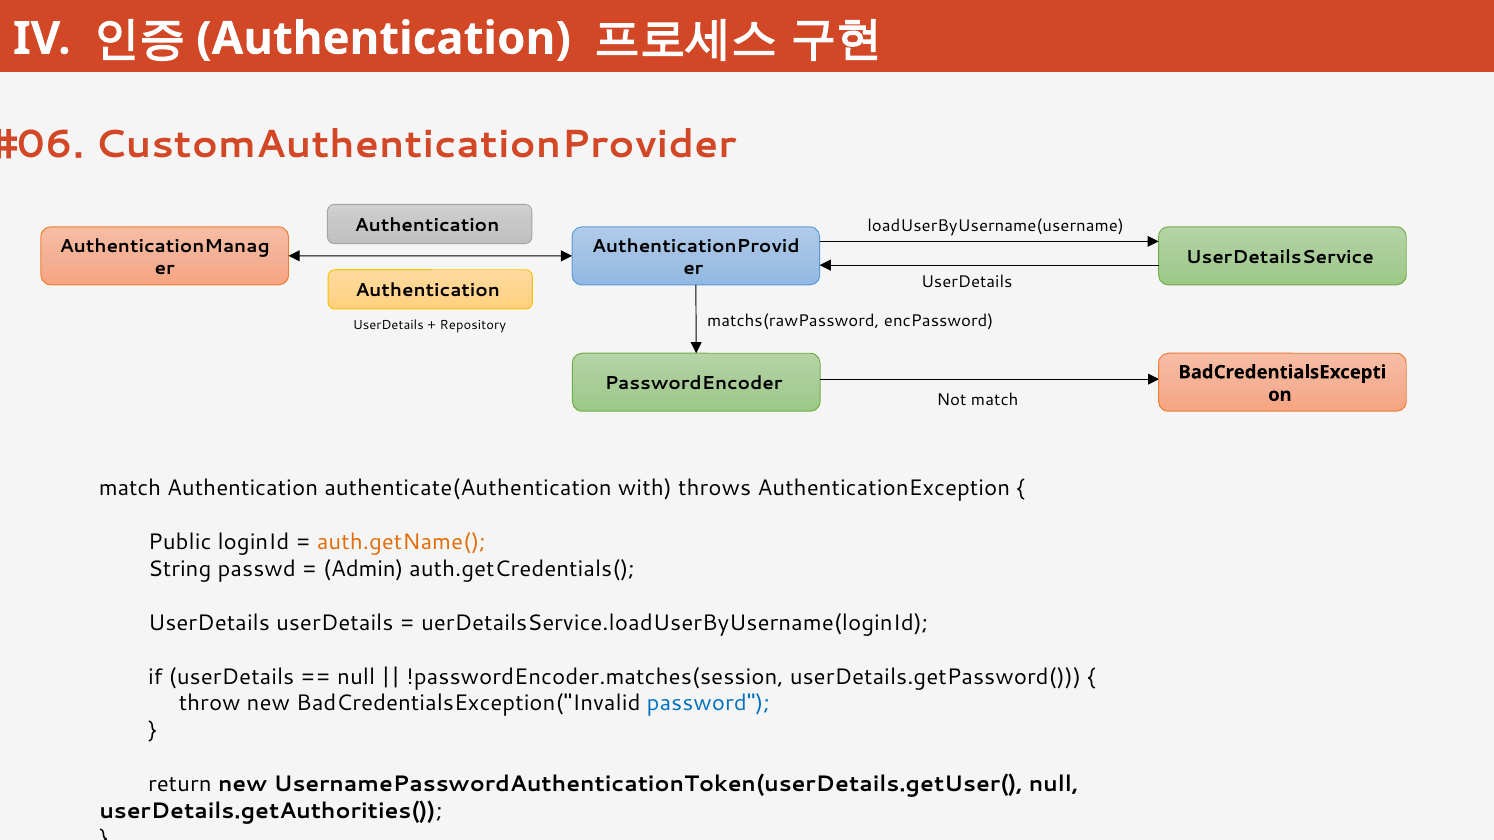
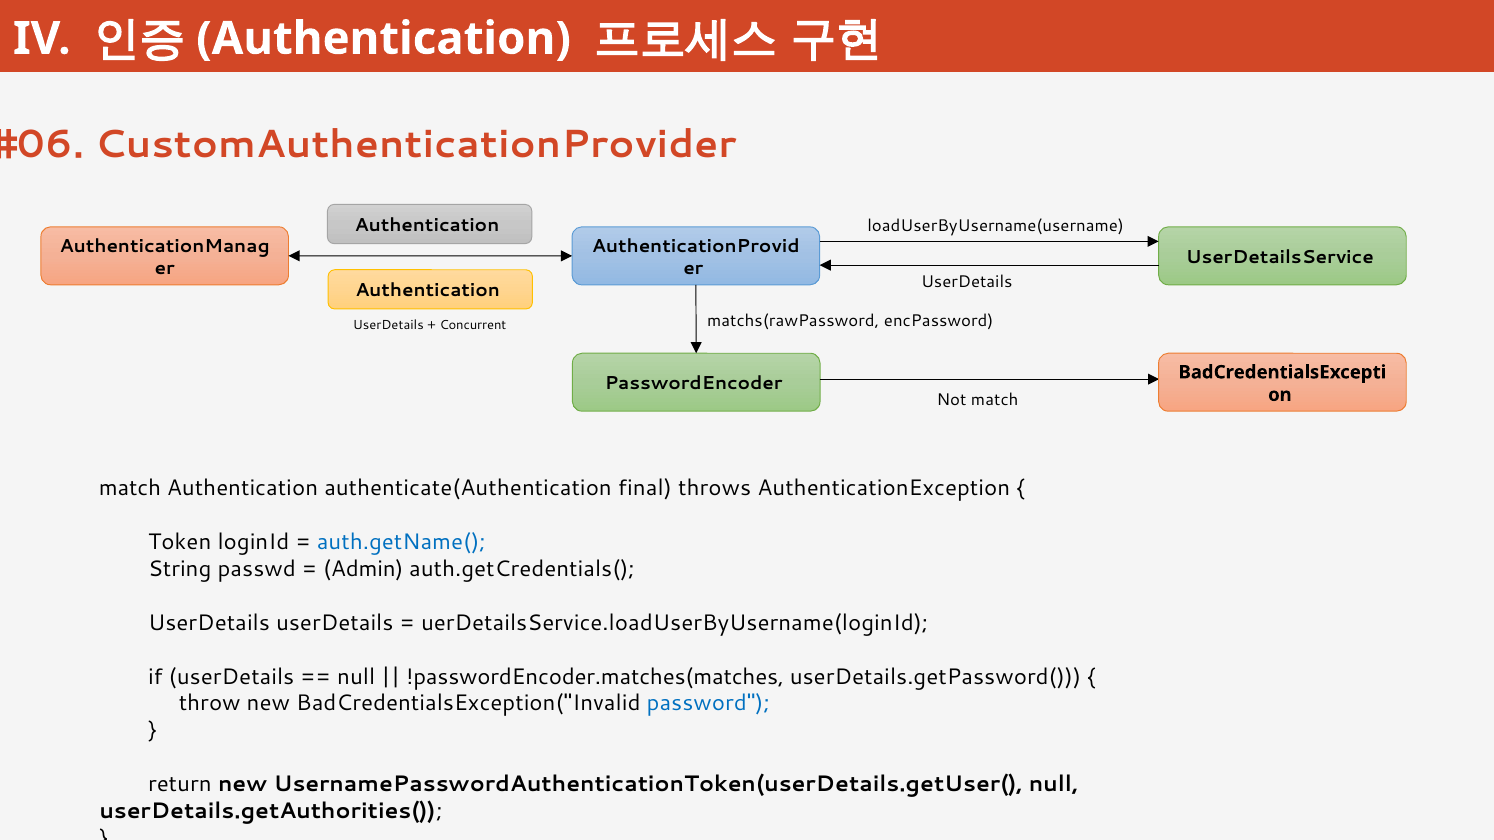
Repository: Repository -> Concurrent
with: with -> final
Public: Public -> Token
auth.getName( colour: orange -> blue
!passwordEncoder.matches(session: !passwordEncoder.matches(session -> !passwordEncoder.matches(matches
